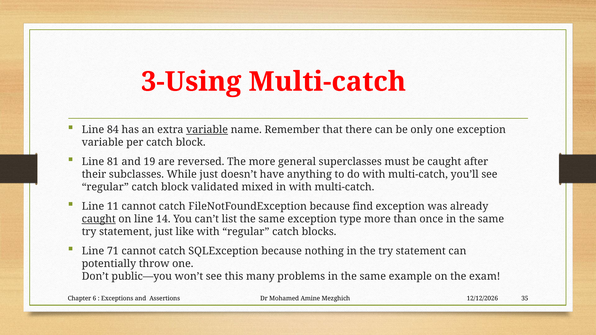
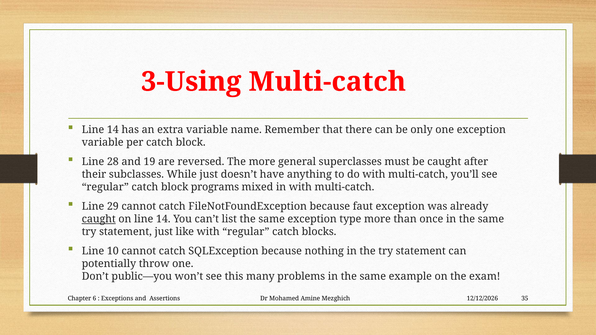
84 at (113, 130): 84 -> 14
variable at (207, 130) underline: present -> none
81: 81 -> 28
validated: validated -> programs
11: 11 -> 29
find: find -> faut
71: 71 -> 10
